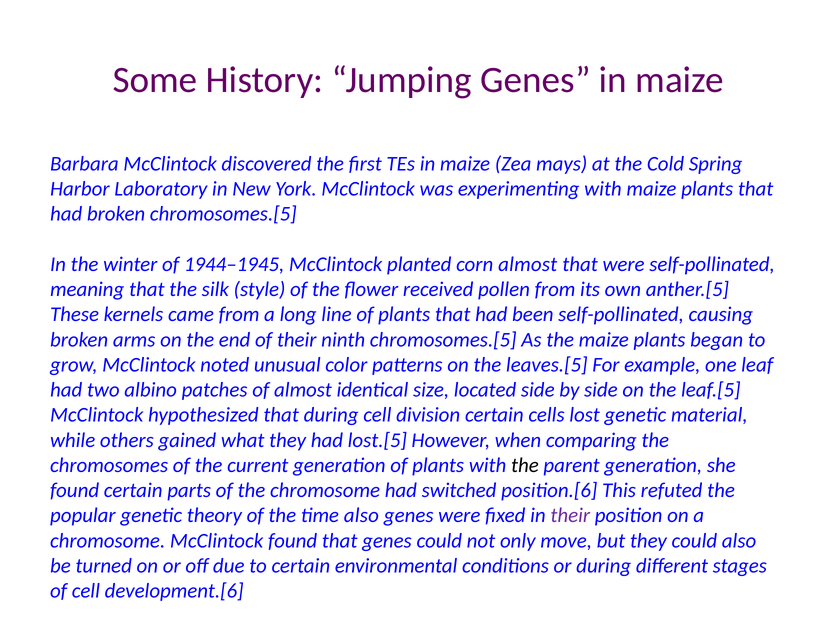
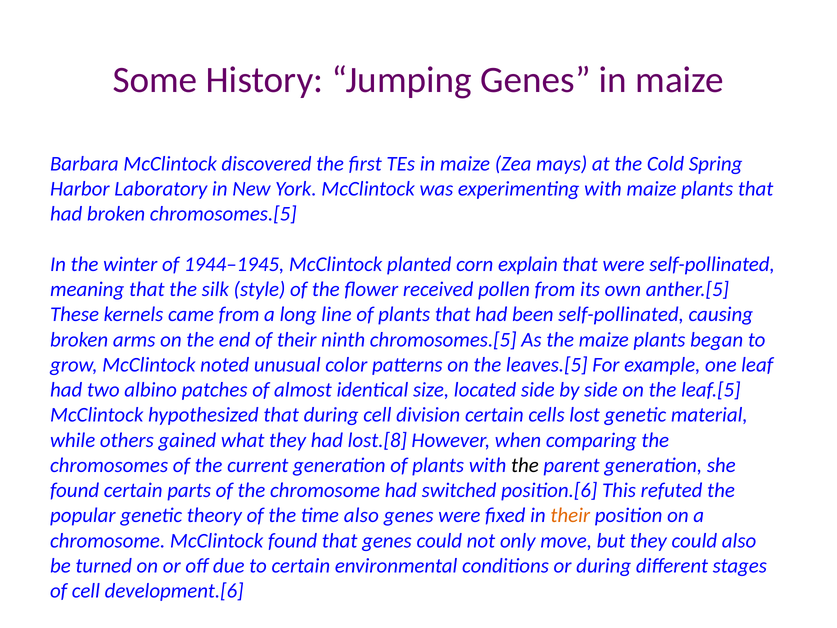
corn almost: almost -> explain
lost.[5: lost.[5 -> lost.[8
their at (570, 515) colour: purple -> orange
